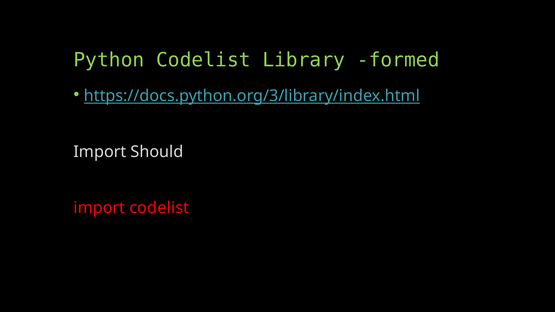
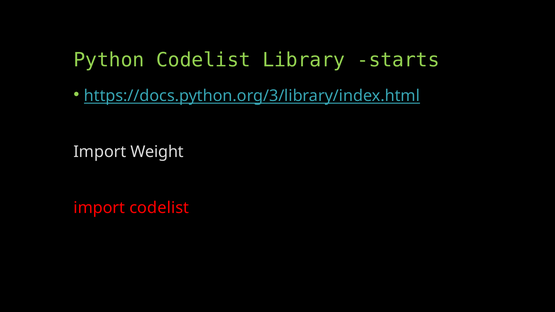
formed: formed -> starts
Should: Should -> Weight
